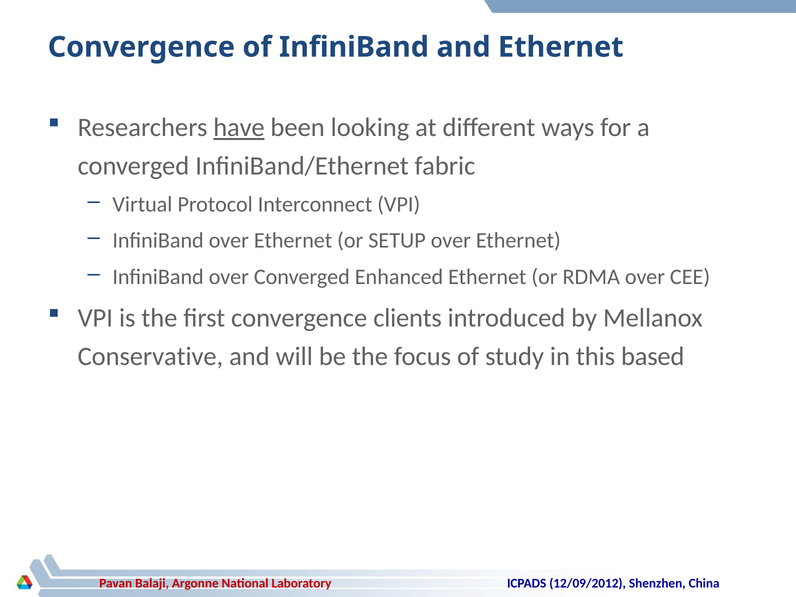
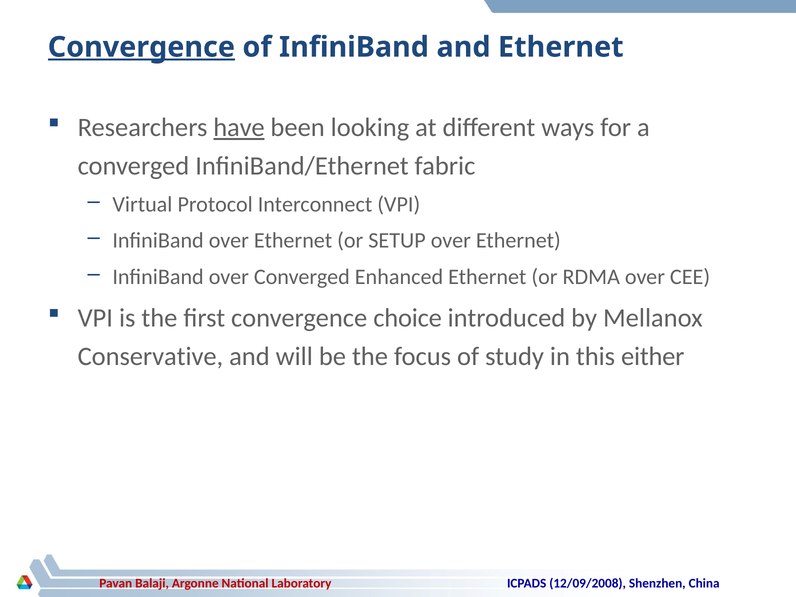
Convergence at (141, 47) underline: none -> present
clients: clients -> choice
based: based -> either
12/09/2012: 12/09/2012 -> 12/09/2008
